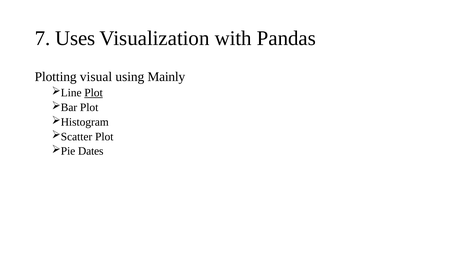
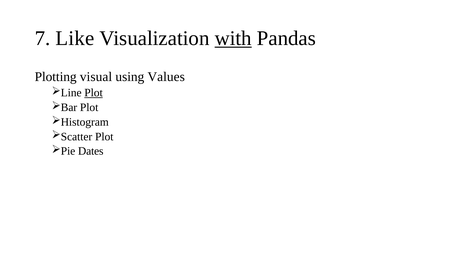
Uses: Uses -> Like
with underline: none -> present
Mainly: Mainly -> Values
